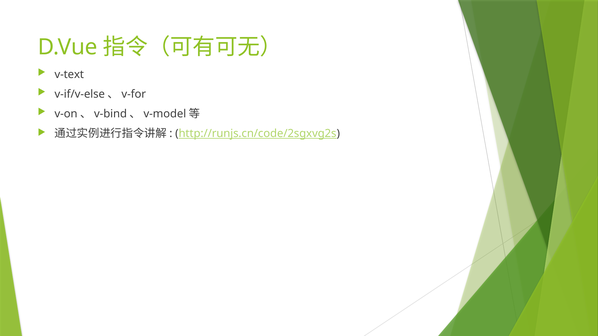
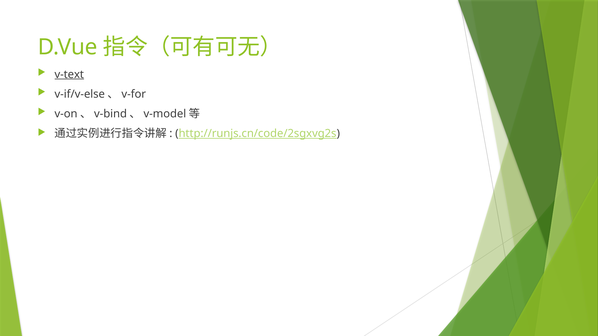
v-text underline: none -> present
